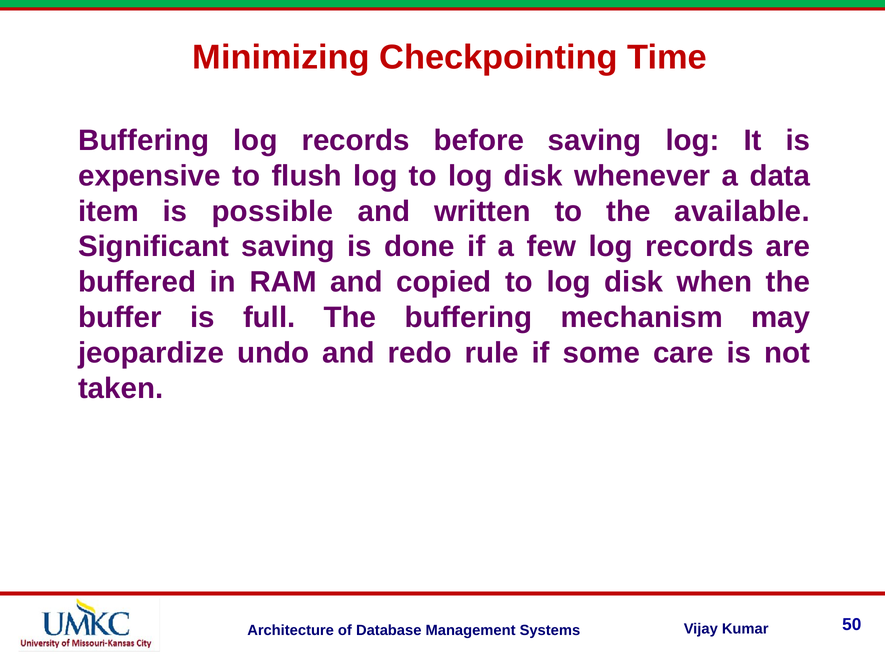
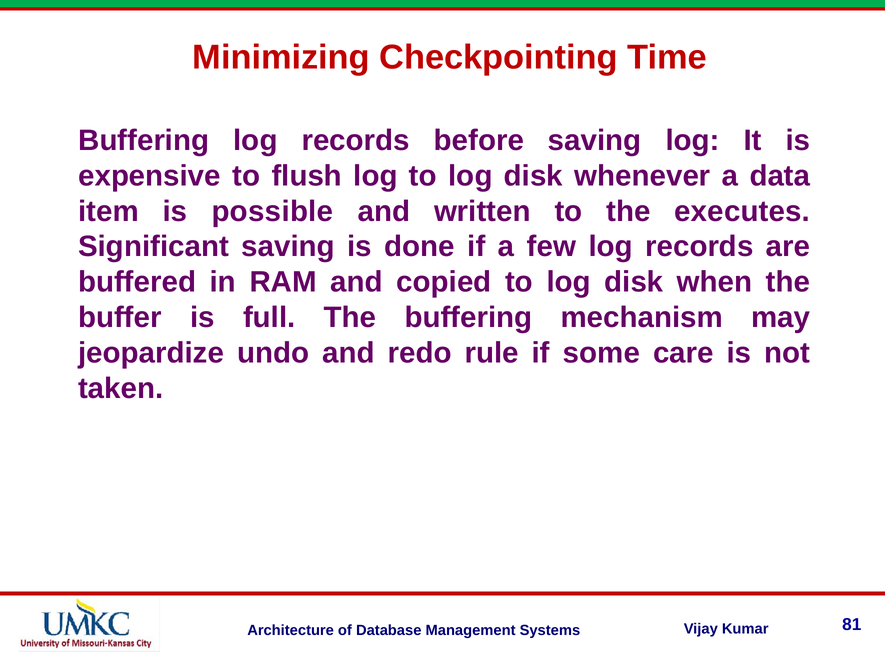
available: available -> executes
50: 50 -> 81
